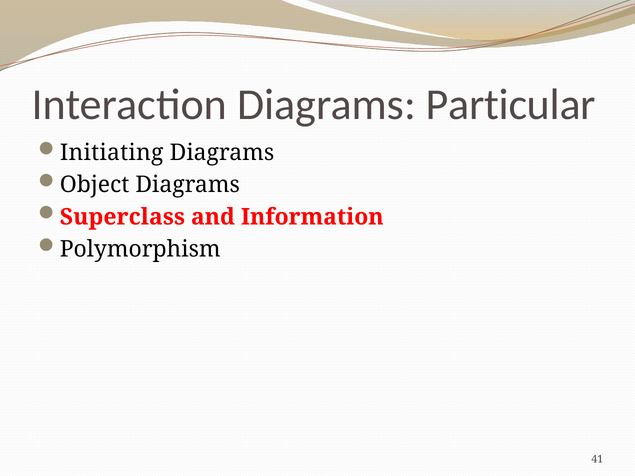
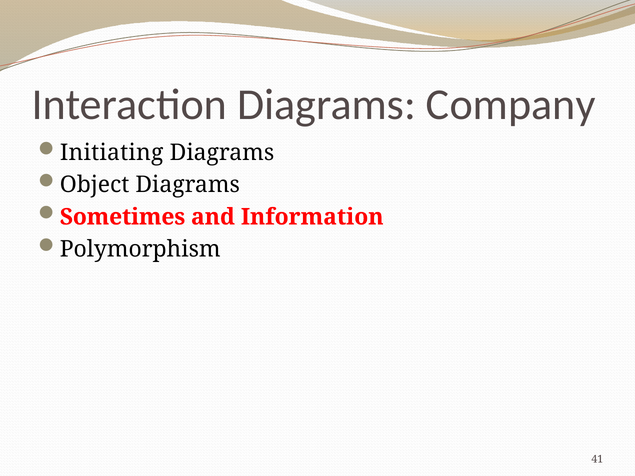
Particular: Particular -> Company
Superclass: Superclass -> Sometimes
